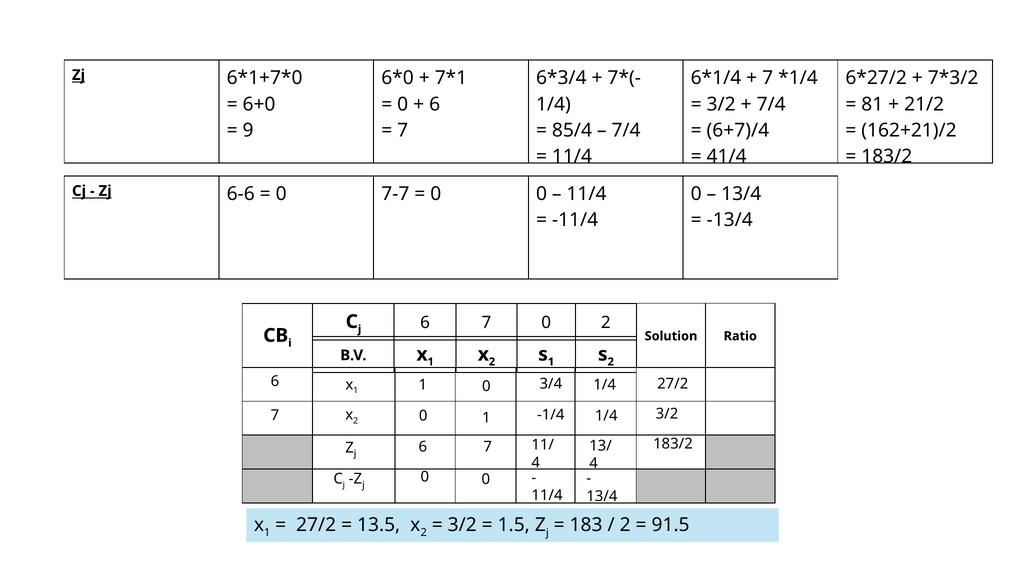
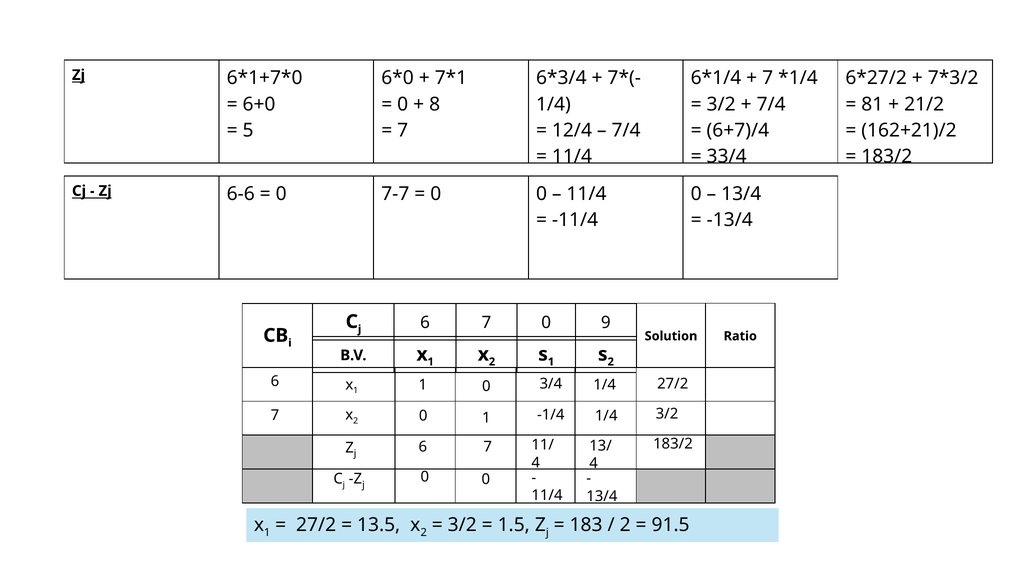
6 at (435, 104): 6 -> 8
9: 9 -> 5
85/4: 85/4 -> 12/4
41/4: 41/4 -> 33/4
0 2: 2 -> 9
